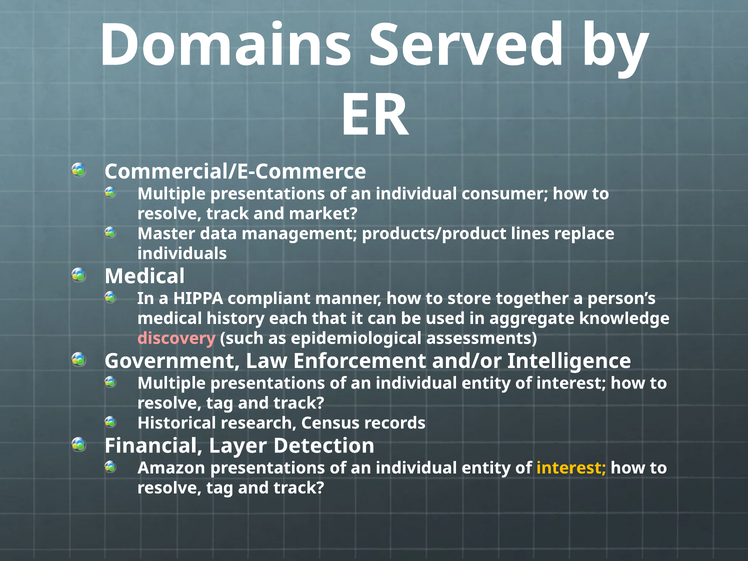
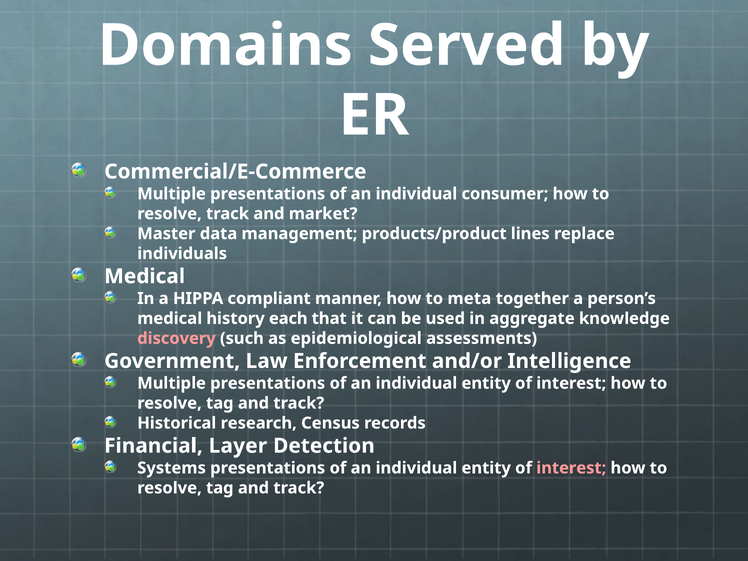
store: store -> meta
Amazon: Amazon -> Systems
interest at (571, 468) colour: yellow -> pink
